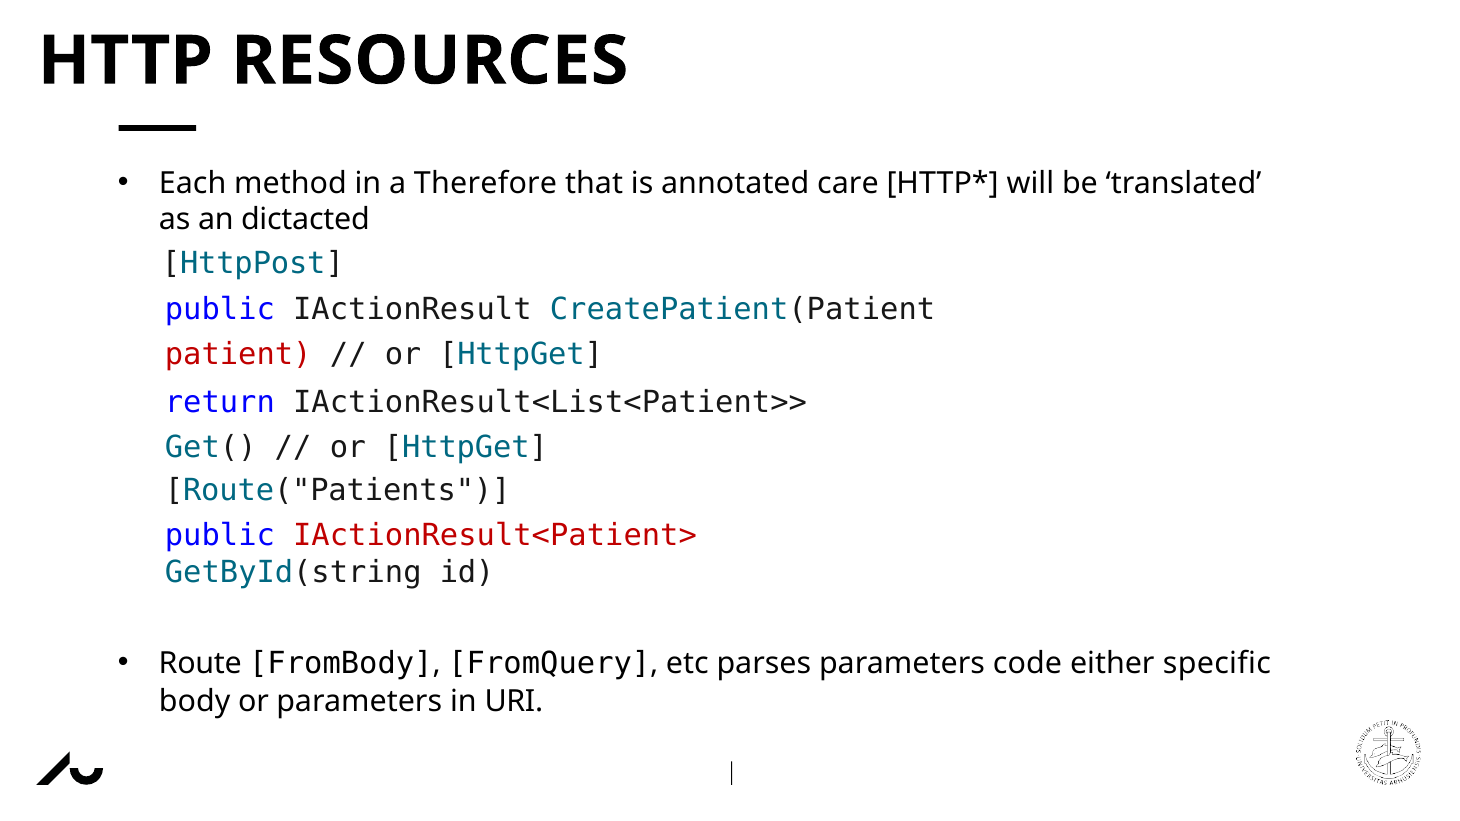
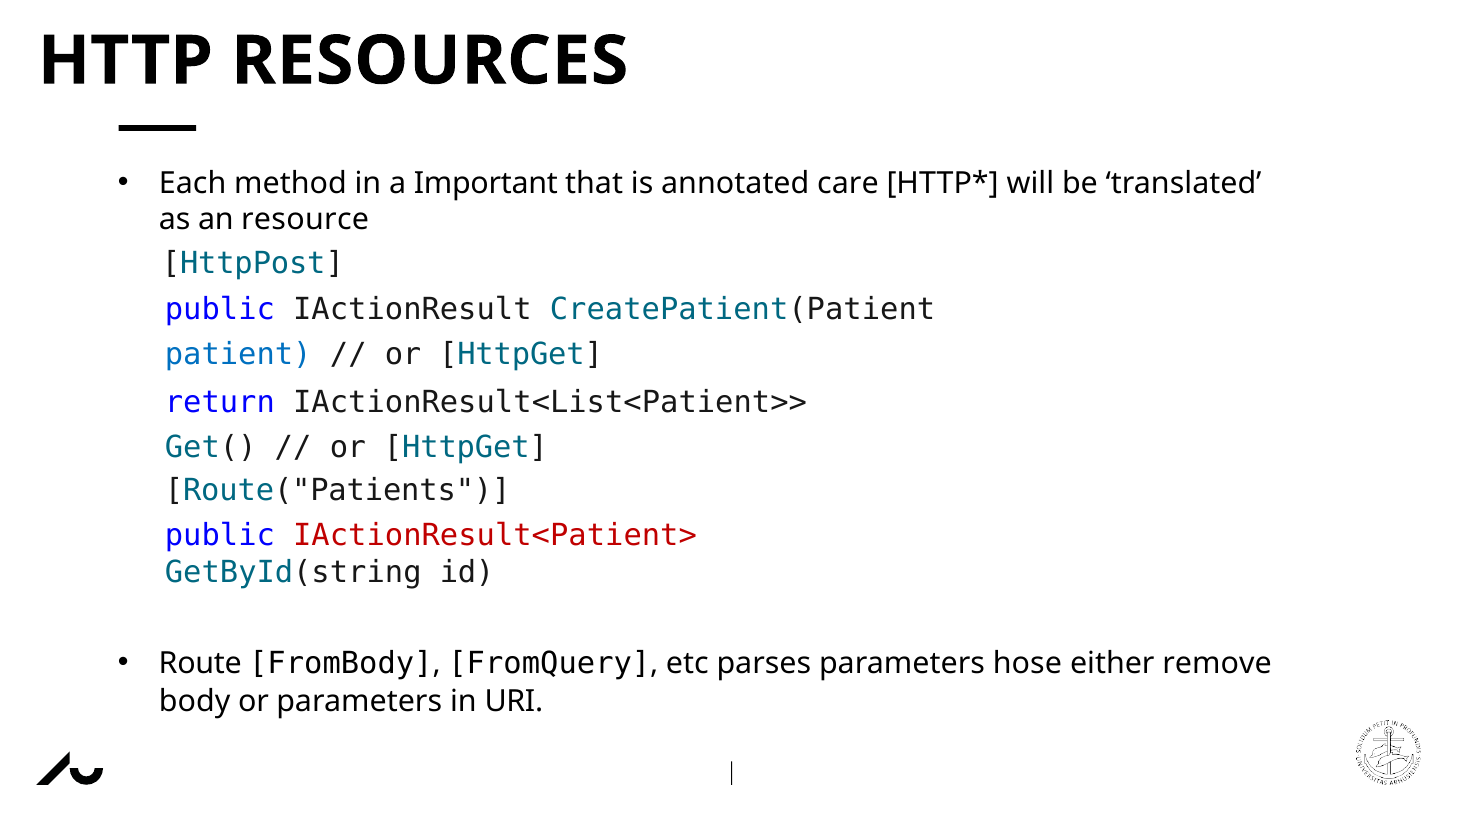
Therefore: Therefore -> Important
dictacted: dictacted -> resource
patient colour: red -> blue
code: code -> hose
specific: specific -> remove
